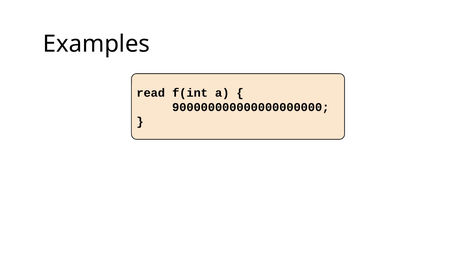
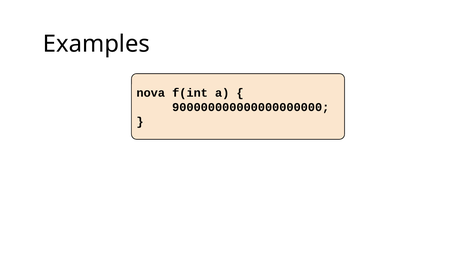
read: read -> nova
